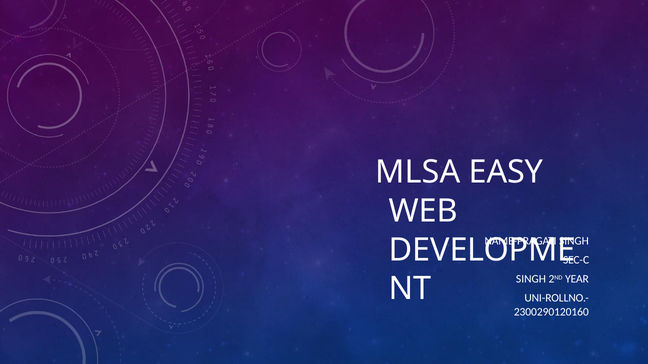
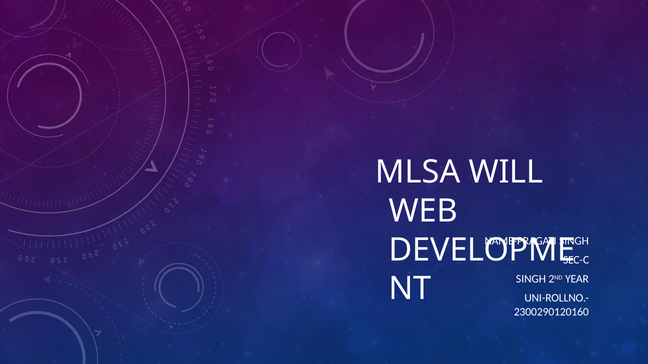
EASY: EASY -> WILL
